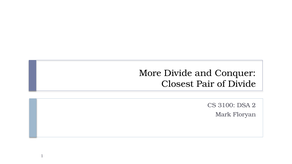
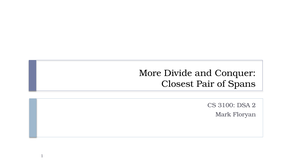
of Divide: Divide -> Spans
